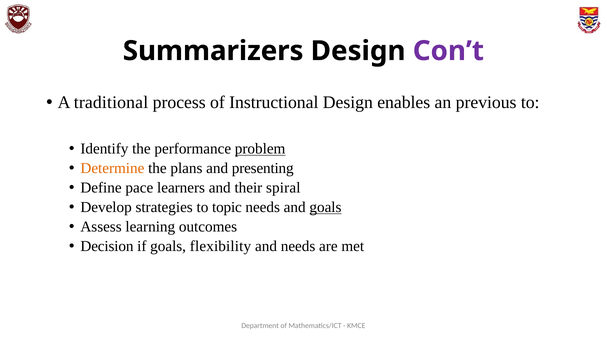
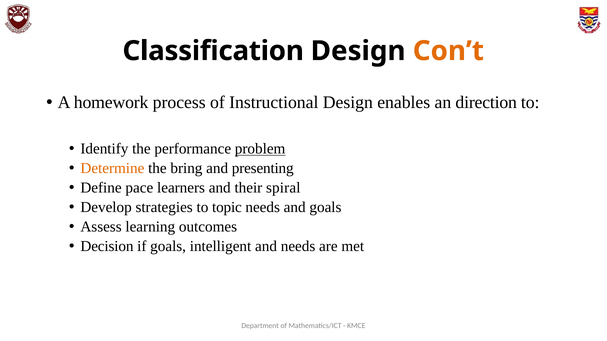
Summarizers: Summarizers -> Classification
Con’t colour: purple -> orange
traditional: traditional -> homework
previous: previous -> direction
plans: plans -> bring
goals at (325, 208) underline: present -> none
flexibility: flexibility -> intelligent
